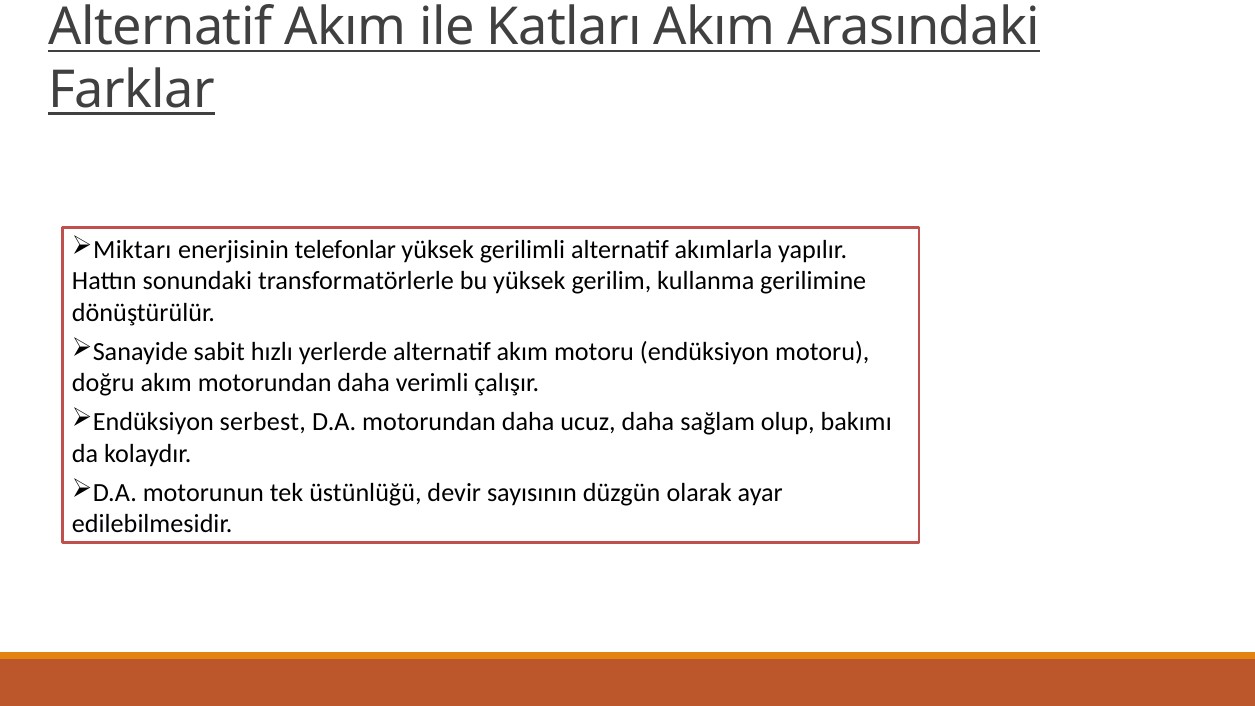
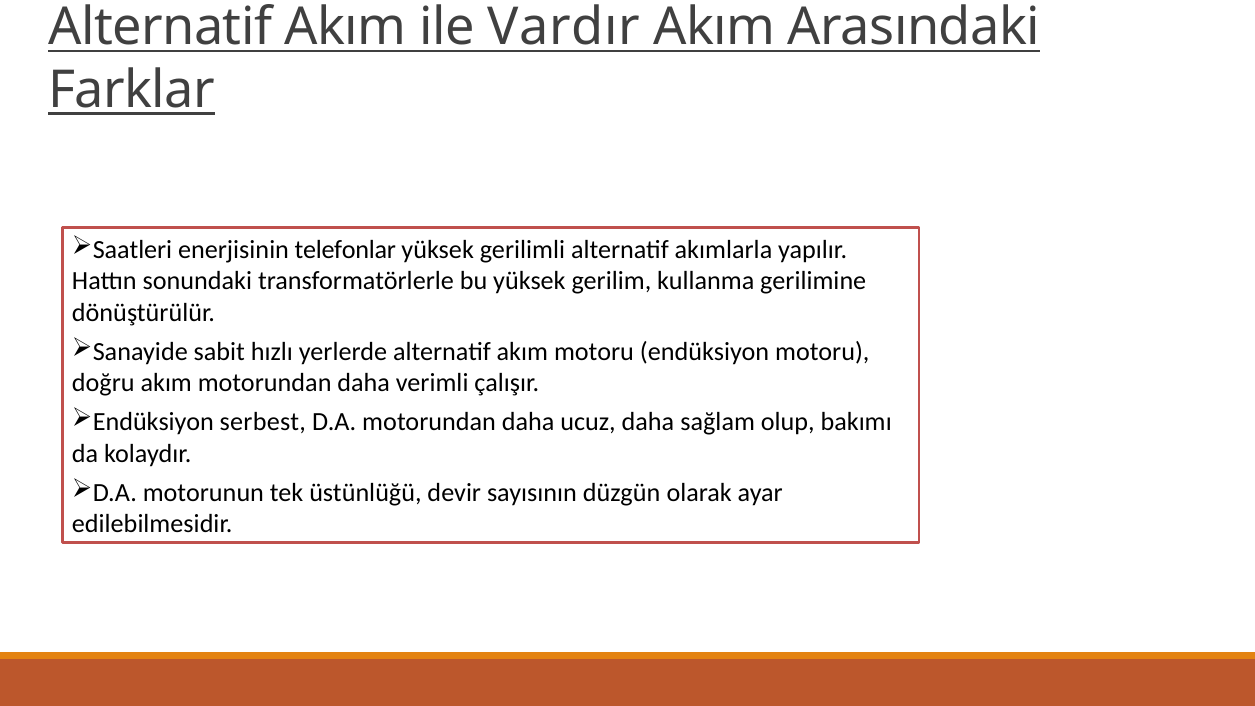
Katları: Katları -> Vardır
Miktarı: Miktarı -> Saatleri
